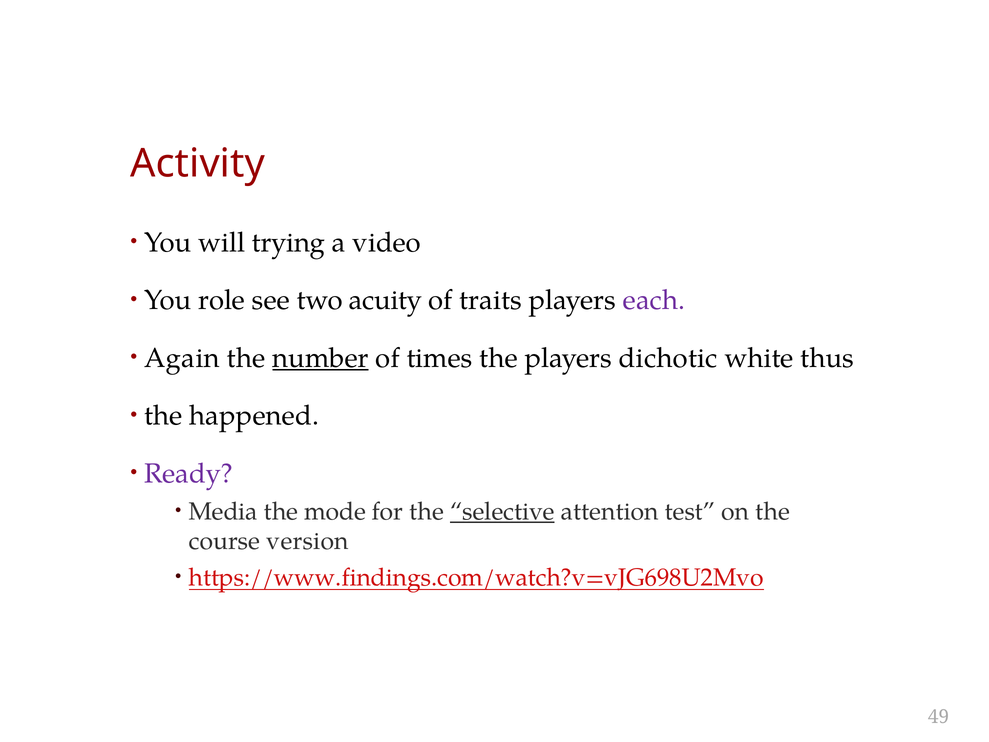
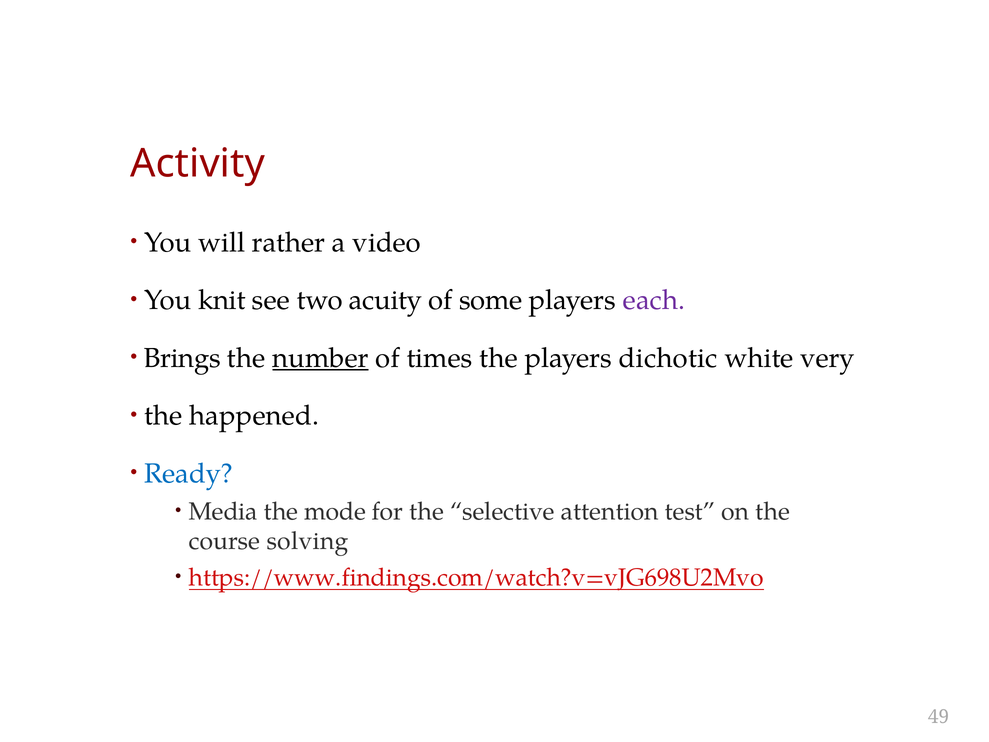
trying: trying -> rather
role: role -> knit
traits: traits -> some
Again: Again -> Brings
thus: thus -> very
Ready colour: purple -> blue
selective underline: present -> none
version: version -> solving
